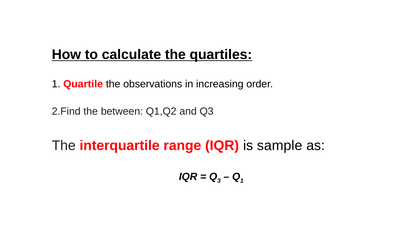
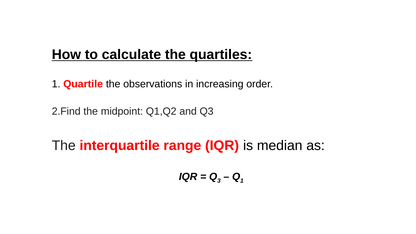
between: between -> midpoint
sample: sample -> median
